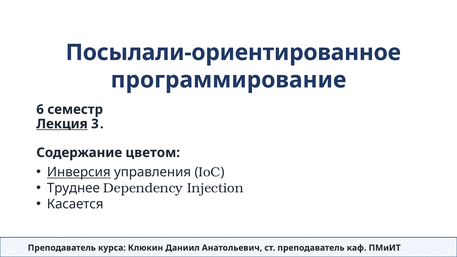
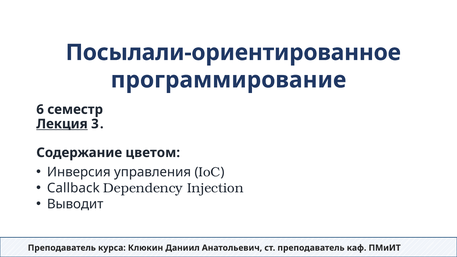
Инверсия underline: present -> none
Труднее: Труднее -> Callback
Касается: Касается -> Выводит
